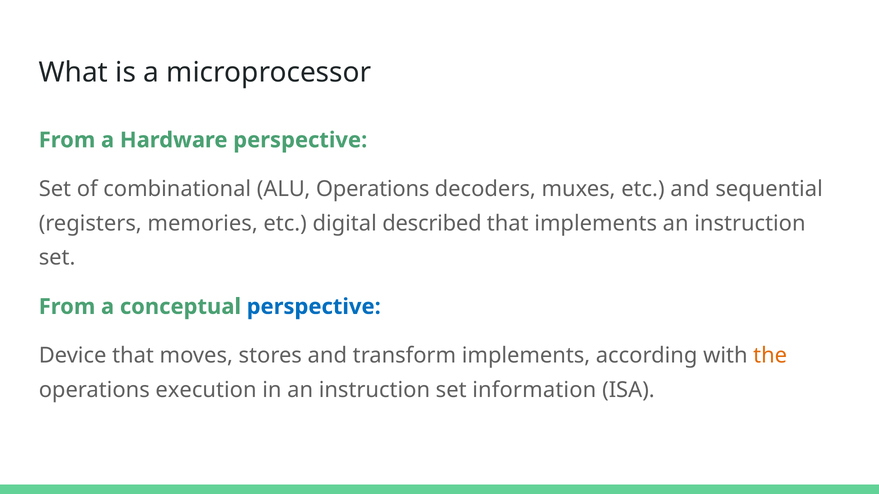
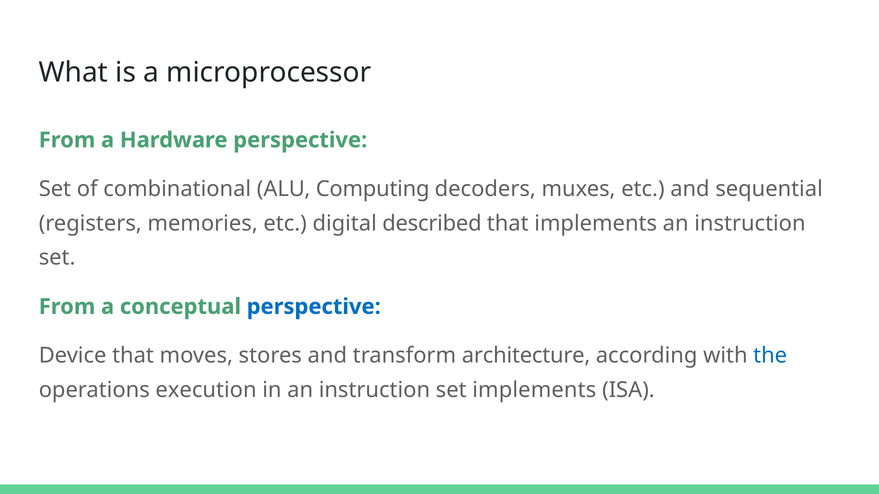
ALU Operations: Operations -> Computing
transform implements: implements -> architecture
the colour: orange -> blue
set information: information -> implements
